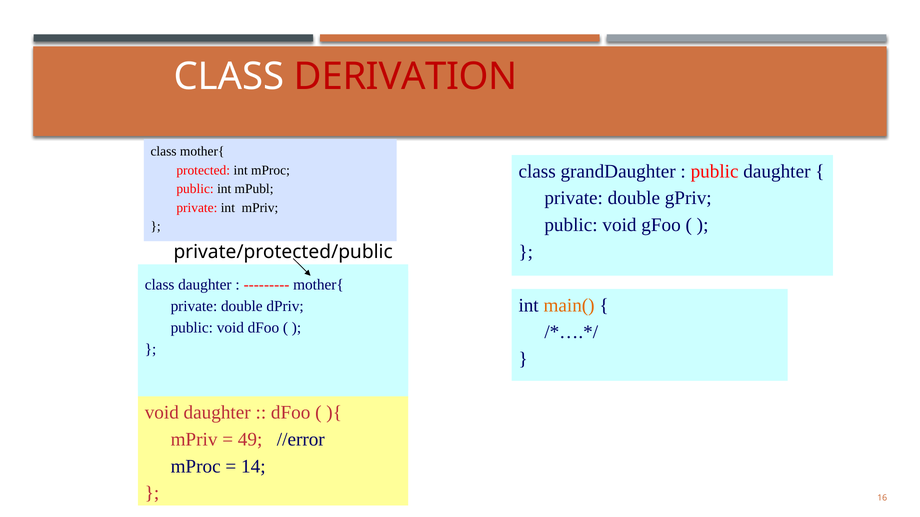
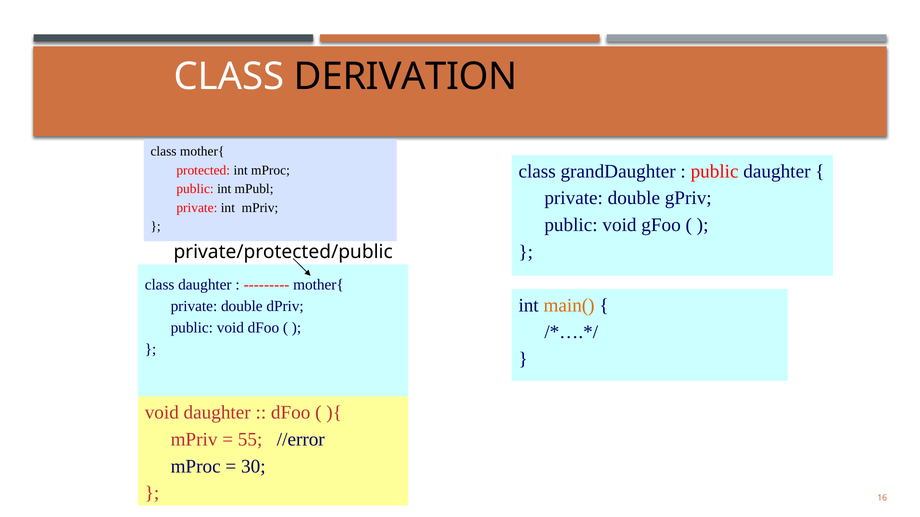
DERIVATION colour: red -> black
49: 49 -> 55
14: 14 -> 30
